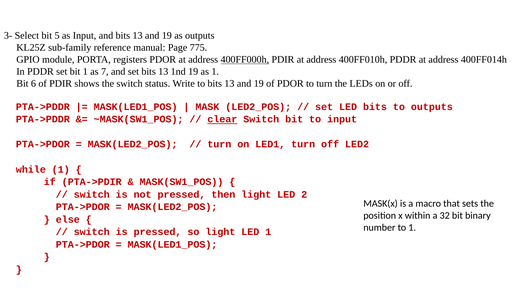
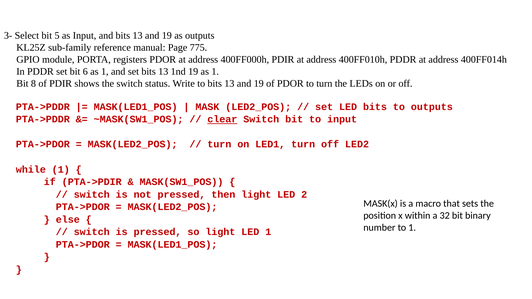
400FF000h underline: present -> none
bit 1: 1 -> 6
7 at (105, 72): 7 -> 1
6: 6 -> 8
